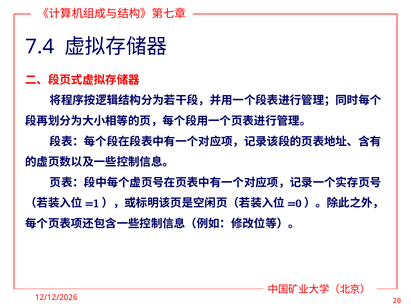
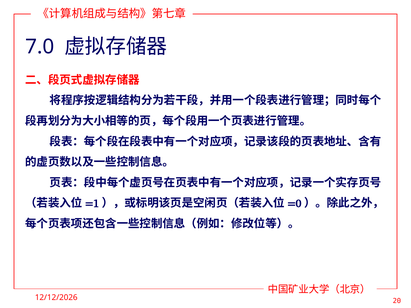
7.4: 7.4 -> 7.0
